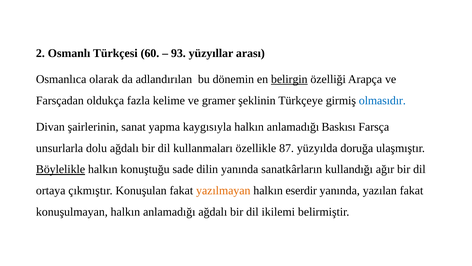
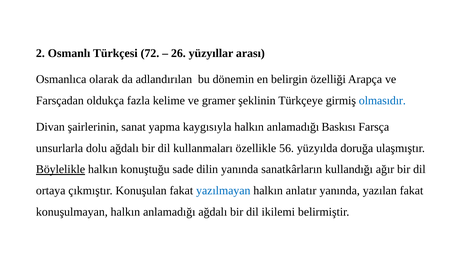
60: 60 -> 72
93: 93 -> 26
belirgin underline: present -> none
87: 87 -> 56
yazılmayan colour: orange -> blue
eserdir: eserdir -> anlatır
